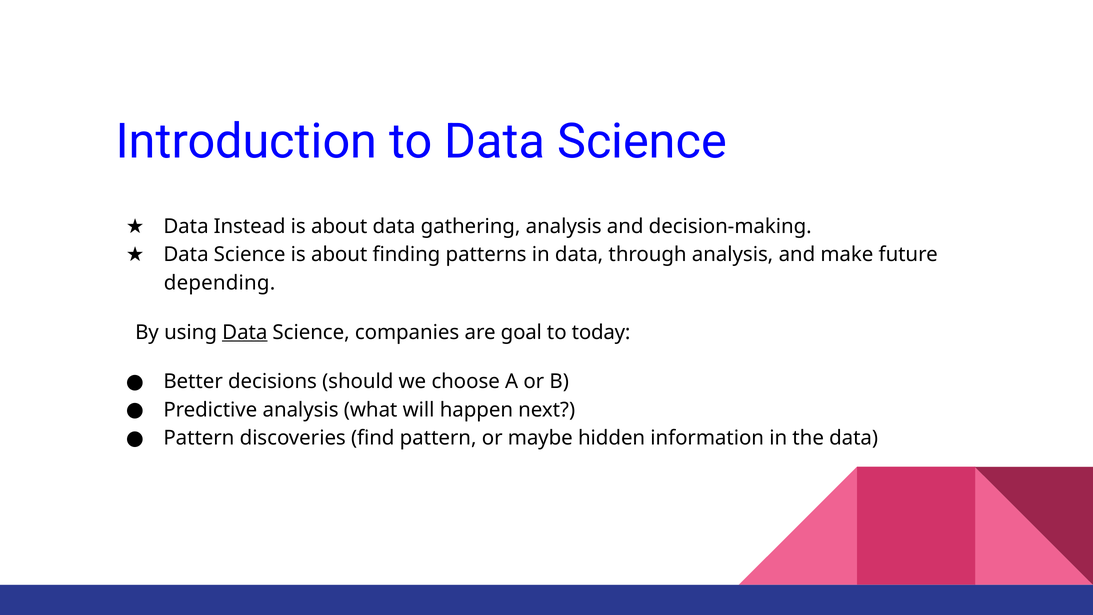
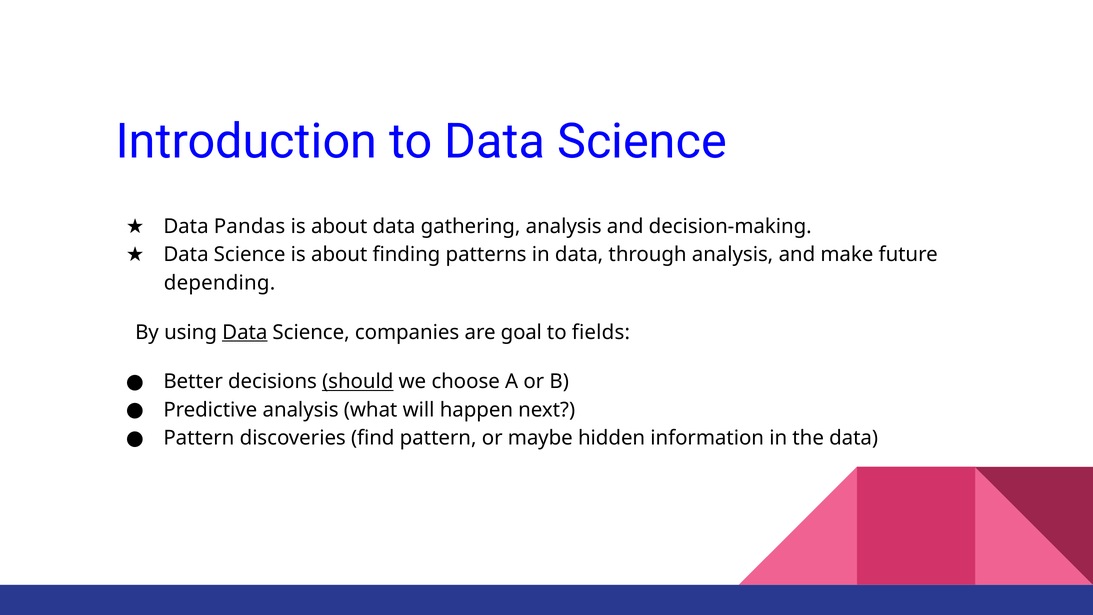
Instead: Instead -> Pandas
today: today -> fields
should underline: none -> present
